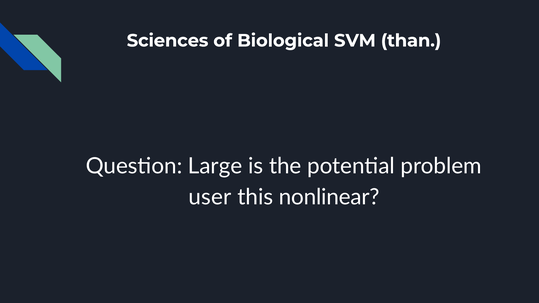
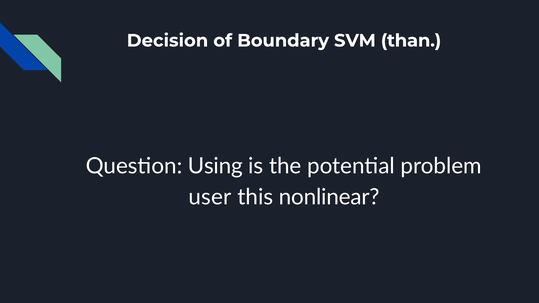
Sciences: Sciences -> Decision
Biological: Biological -> Boundary
Large: Large -> Using
